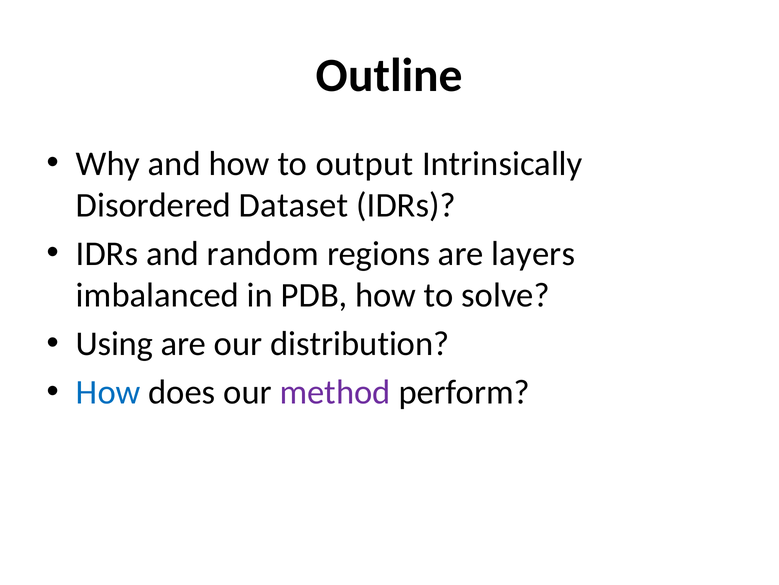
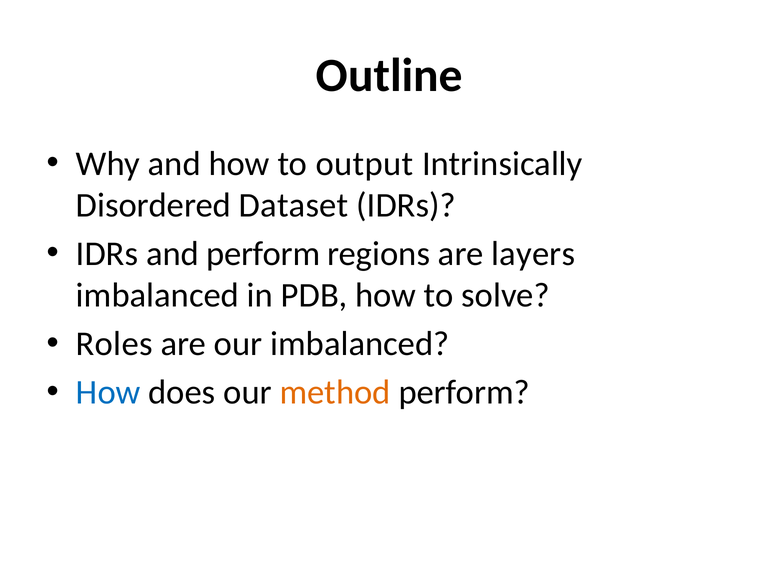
and random: random -> perform
Using: Using -> Roles
our distribution: distribution -> imbalanced
method colour: purple -> orange
